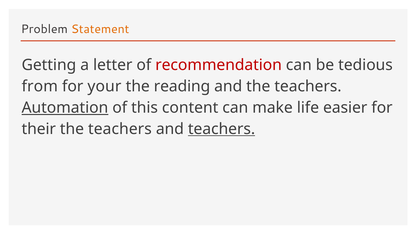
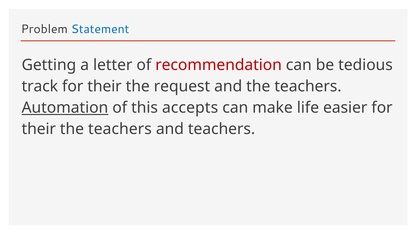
Statement colour: orange -> blue
from: from -> track
your at (104, 86): your -> their
reading: reading -> request
content: content -> accepts
teachers at (222, 129) underline: present -> none
